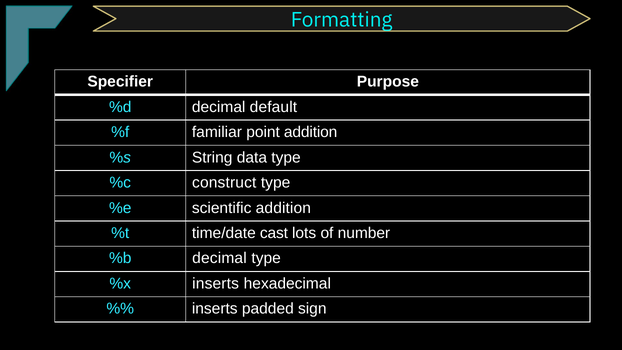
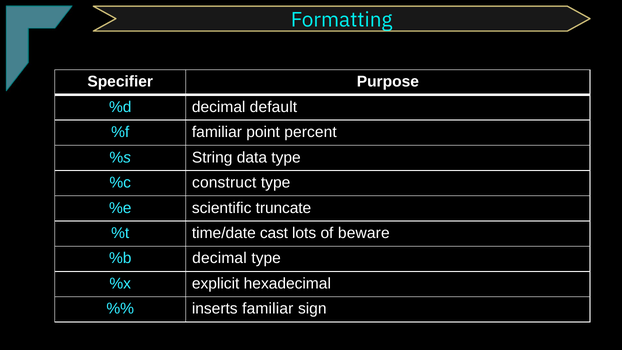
point addition: addition -> percent
scientific addition: addition -> truncate
number: number -> beware
%x inserts: inserts -> explicit
inserts padded: padded -> familiar
